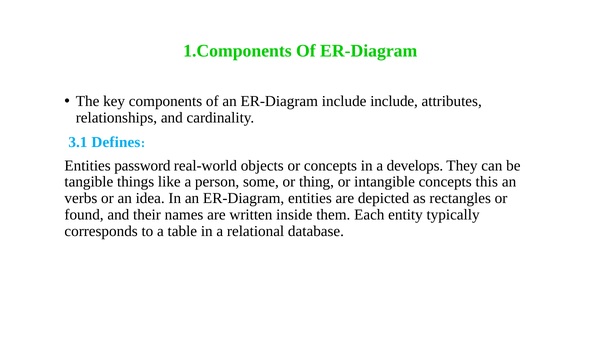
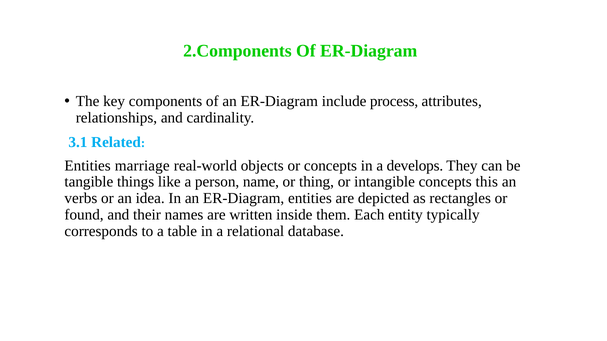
1.Components: 1.Components -> 2.Components
include include: include -> process
Defines: Defines -> Related
password: password -> marriage
some: some -> name
